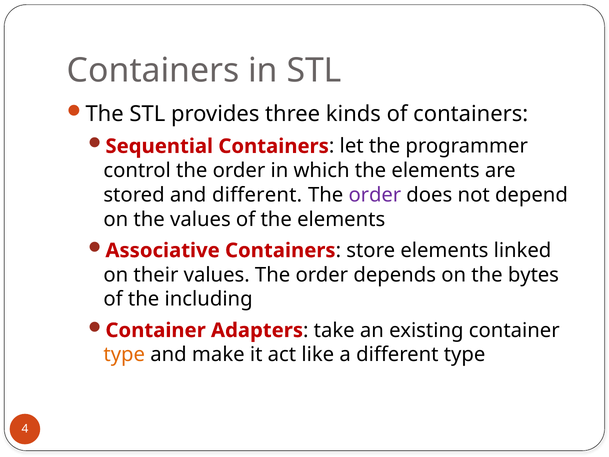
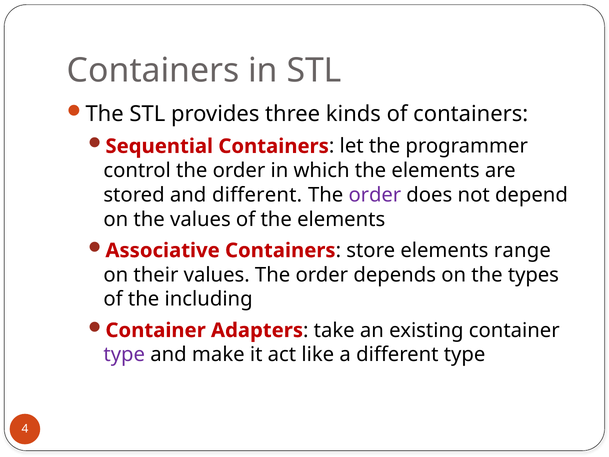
linked: linked -> range
bytes: bytes -> types
type at (124, 355) colour: orange -> purple
